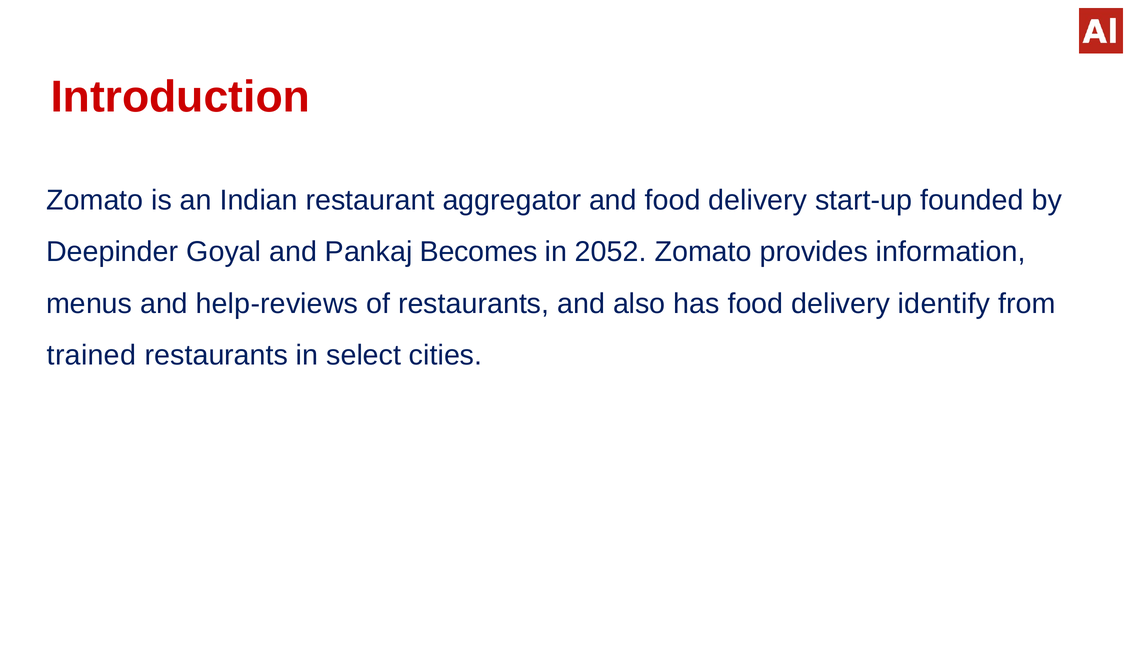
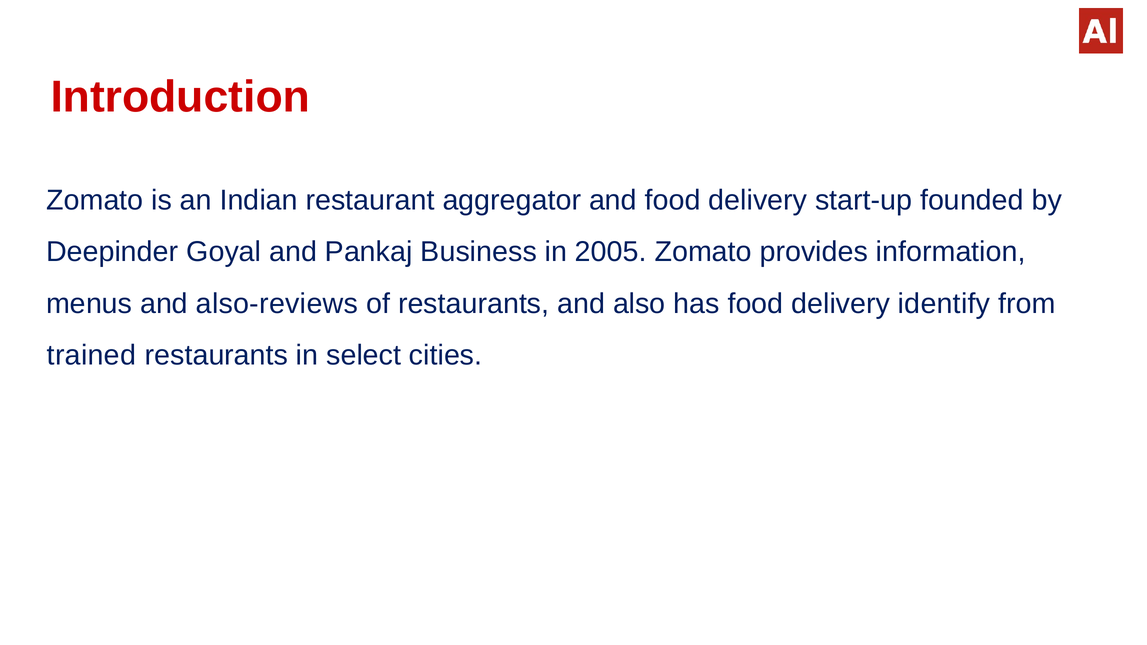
Becomes: Becomes -> Business
2052: 2052 -> 2005
help-reviews: help-reviews -> also-reviews
